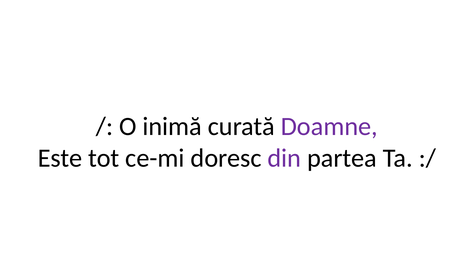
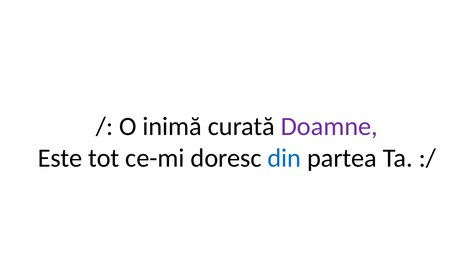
din colour: purple -> blue
